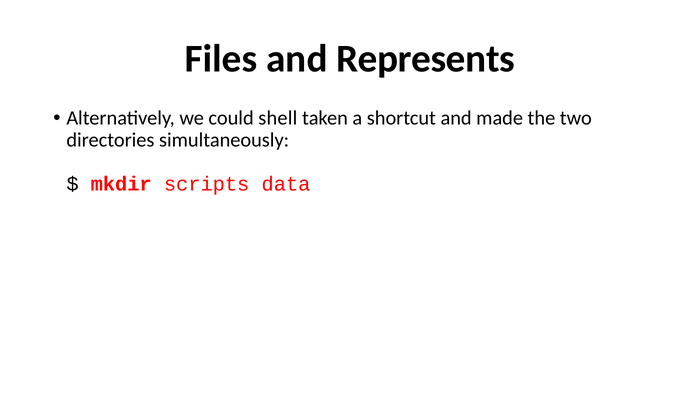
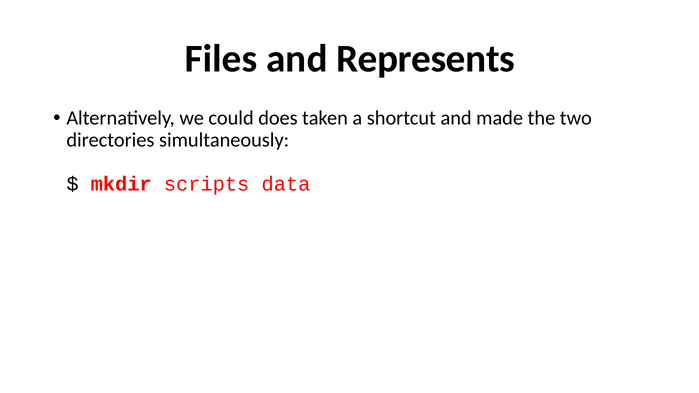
shell: shell -> does
